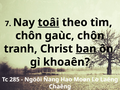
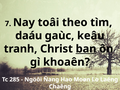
toâi underline: present -> none
chôn at (29, 36): chôn -> daáu
gaùc chôn: chôn -> keâu
